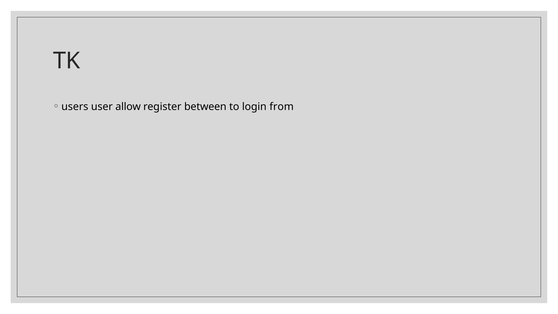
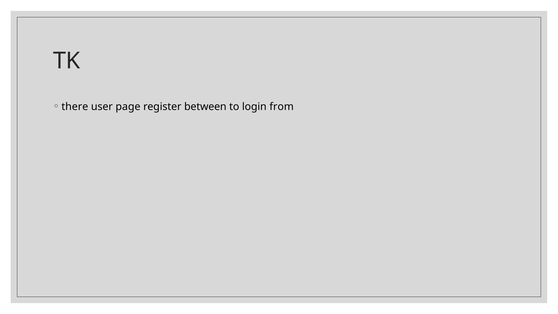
users: users -> there
allow: allow -> page
